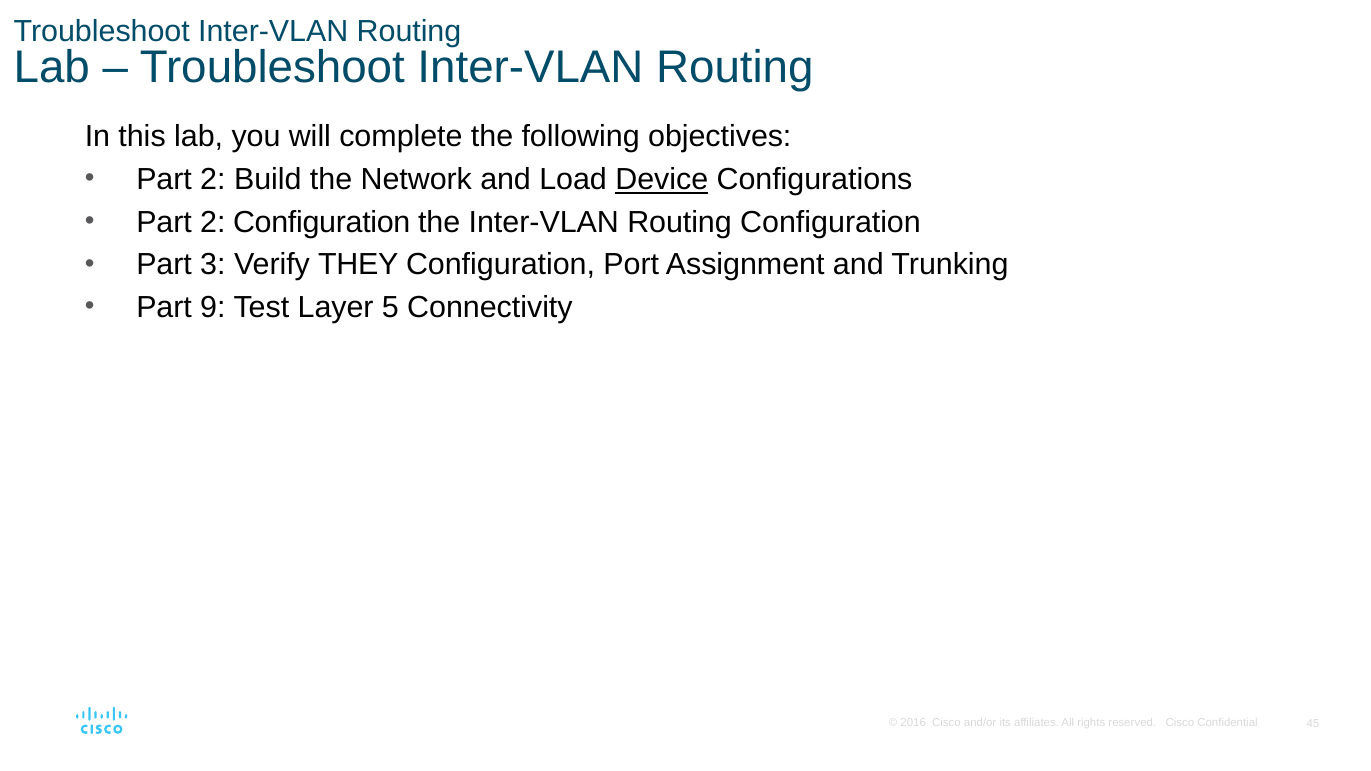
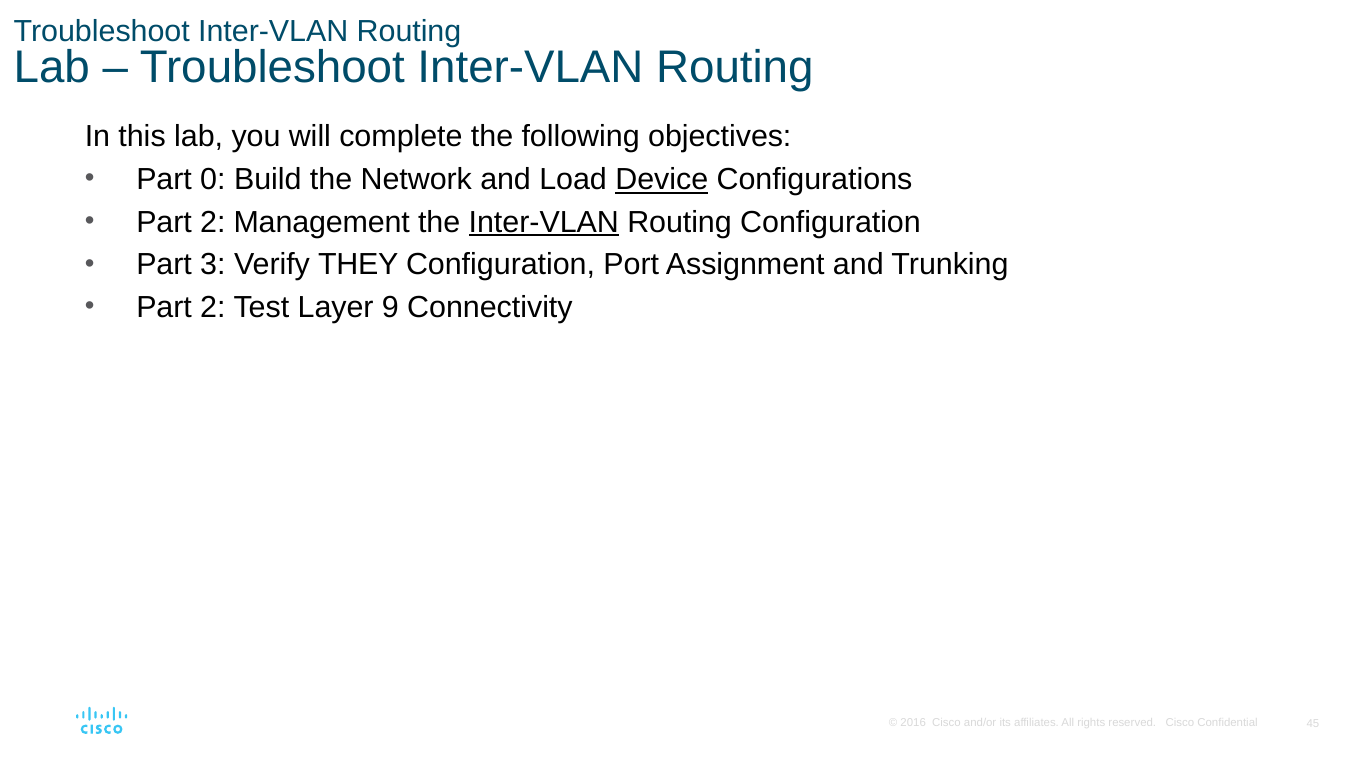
2 at (213, 180): 2 -> 0
2 Configuration: Configuration -> Management
Inter-VLAN at (544, 222) underline: none -> present
9 at (213, 308): 9 -> 2
5: 5 -> 9
